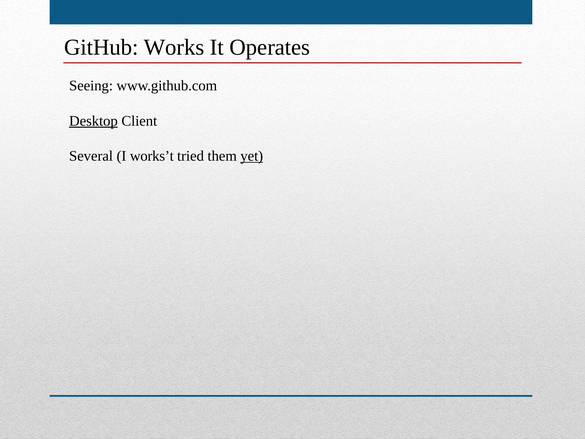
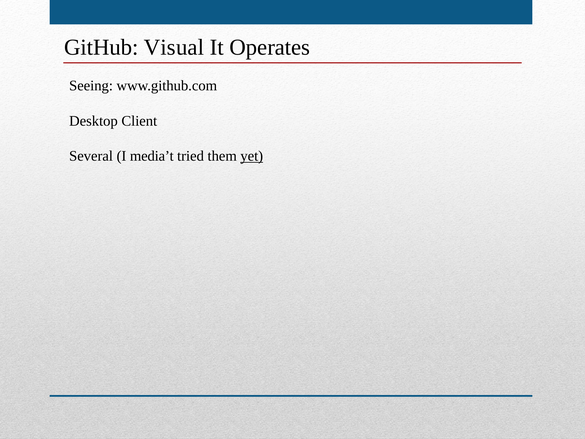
Works: Works -> Visual
Desktop underline: present -> none
works’t: works’t -> media’t
